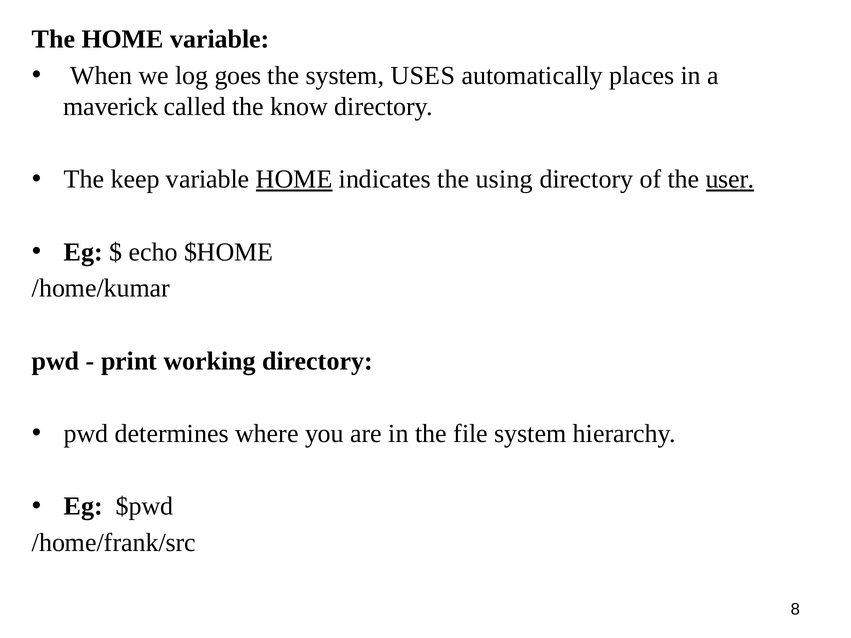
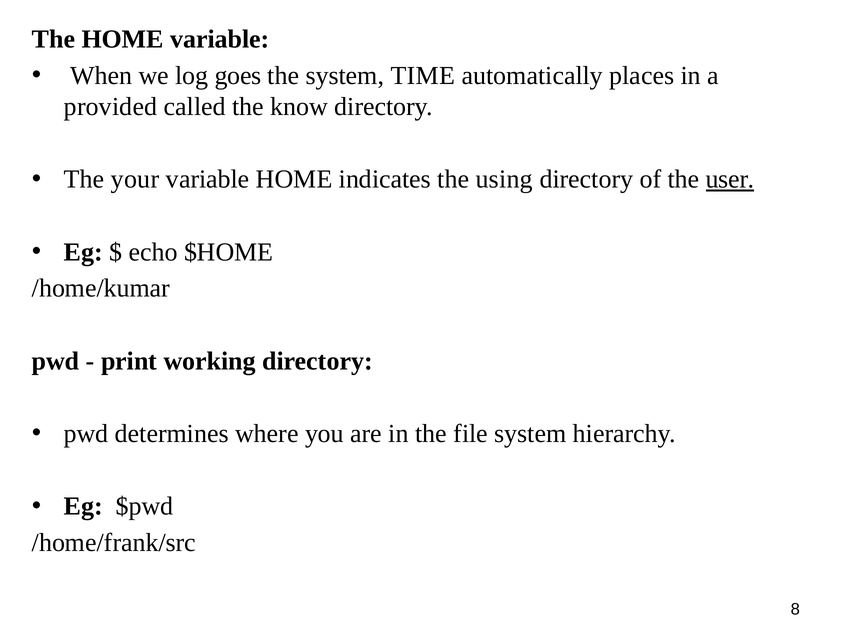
USES: USES -> TIME
maverick: maverick -> provided
keep: keep -> your
HOME at (294, 179) underline: present -> none
